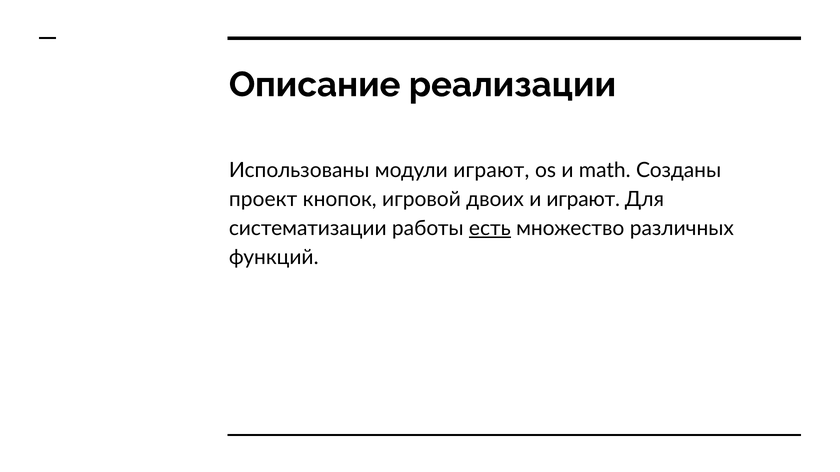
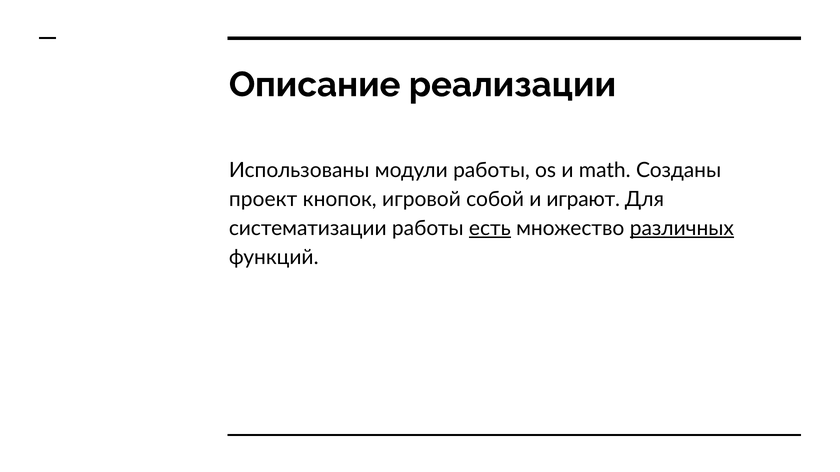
модули играют: играют -> работы
двоих: двоих -> собой
различных underline: none -> present
